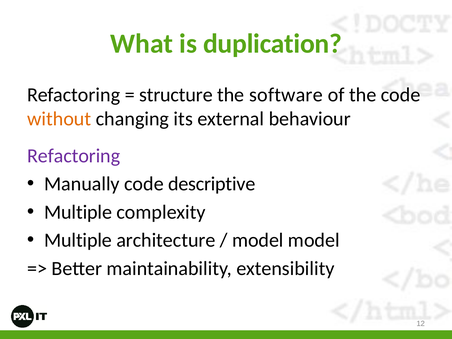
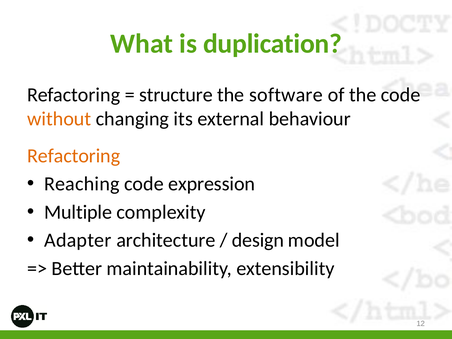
Refactoring at (74, 156) colour: purple -> orange
Manually: Manually -> Reaching
descriptive: descriptive -> expression
Multiple at (78, 240): Multiple -> Adapter
model at (258, 240): model -> design
